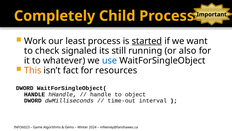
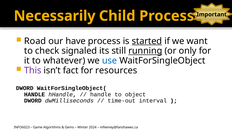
Completely: Completely -> Necessarily
Work: Work -> Road
least: least -> have
running underline: none -> present
also: also -> only
This colour: orange -> purple
